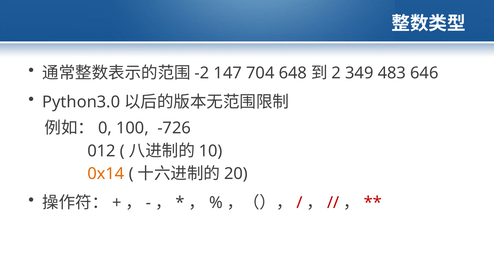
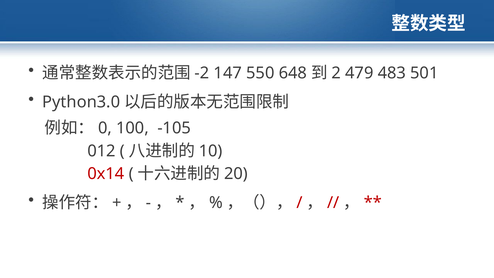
704: 704 -> 550
349: 349 -> 479
646: 646 -> 501
-726: -726 -> -105
0x14 colour: orange -> red
